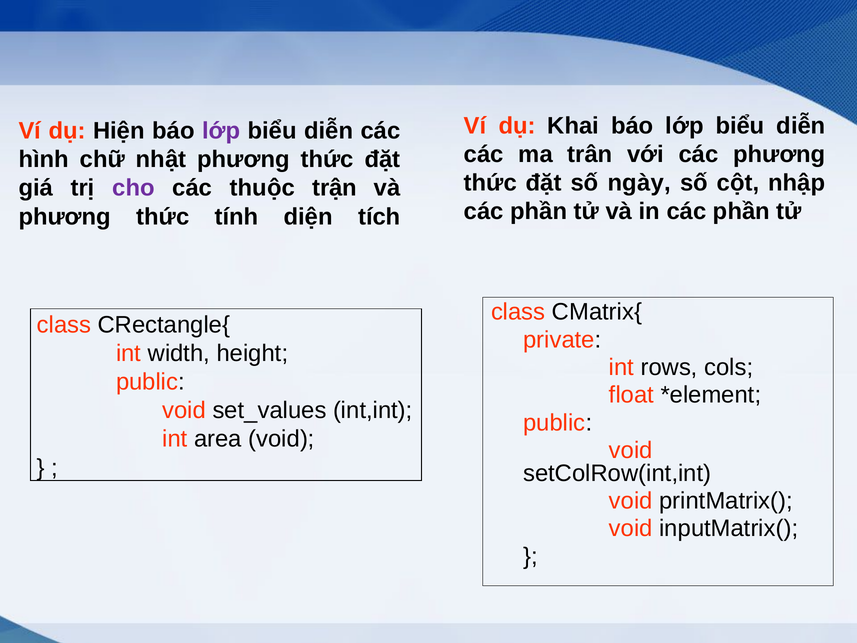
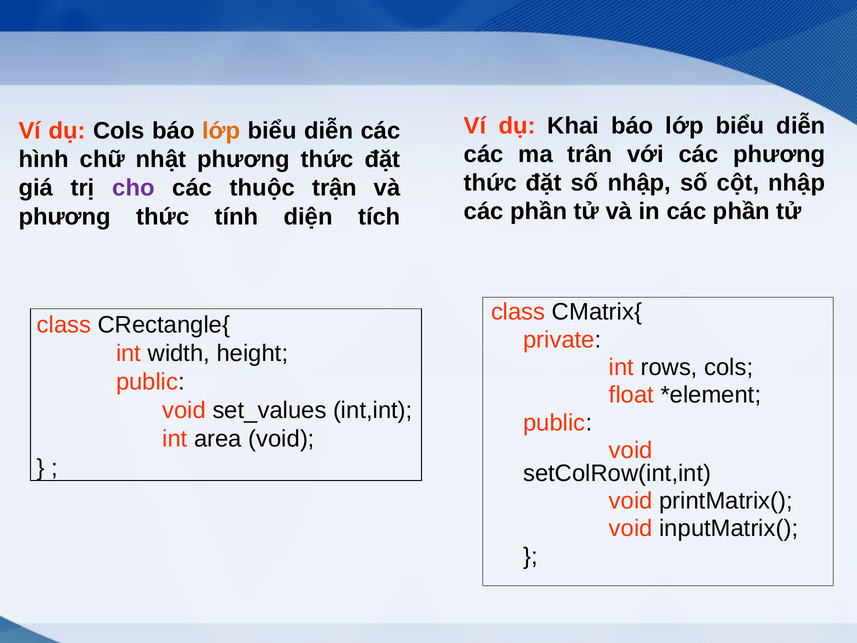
dụ Hiện: Hiện -> Cols
lớp at (221, 131) colour: purple -> orange
số ngày: ngày -> nhập
